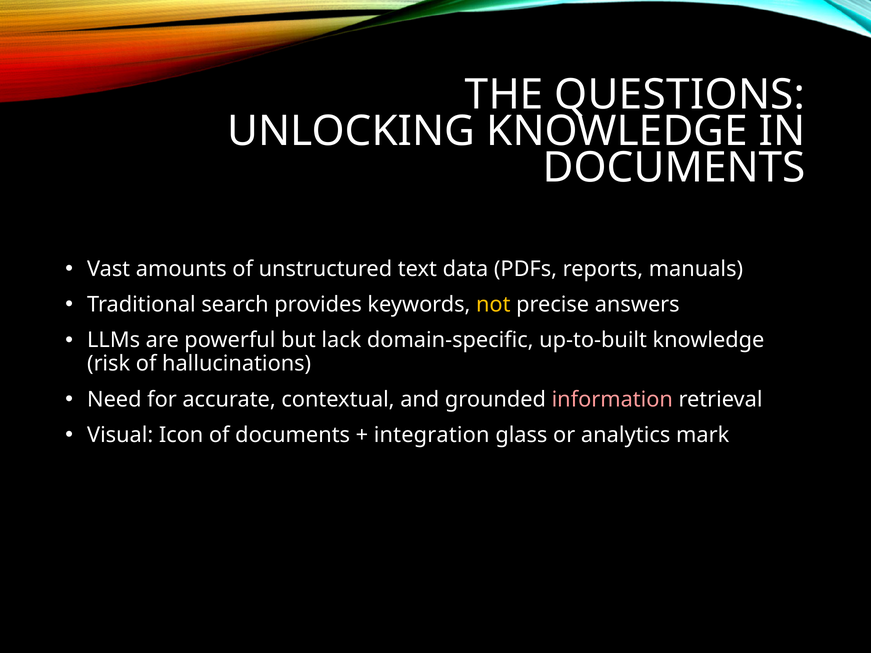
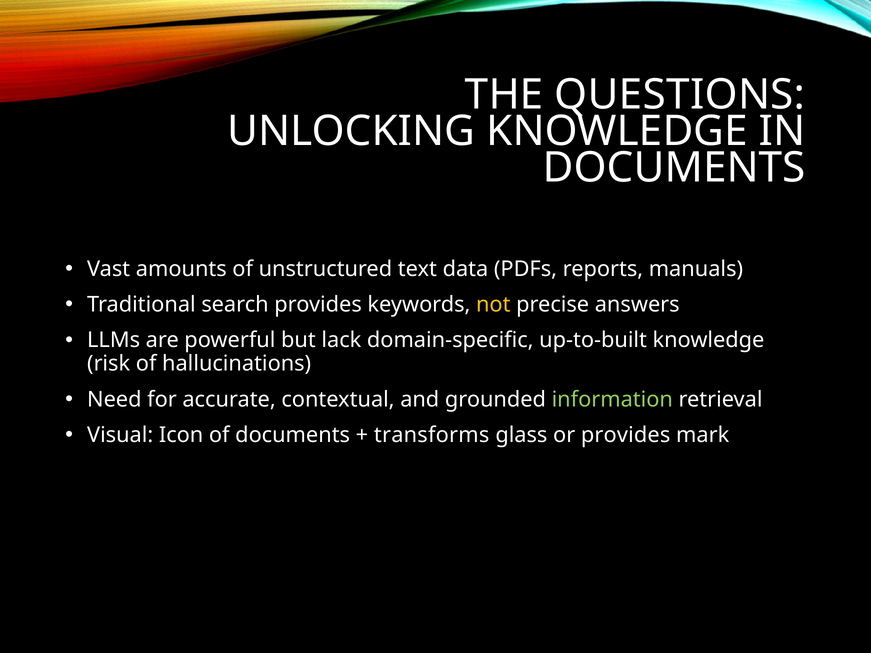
information colour: pink -> light green
integration: integration -> transforms
or analytics: analytics -> provides
